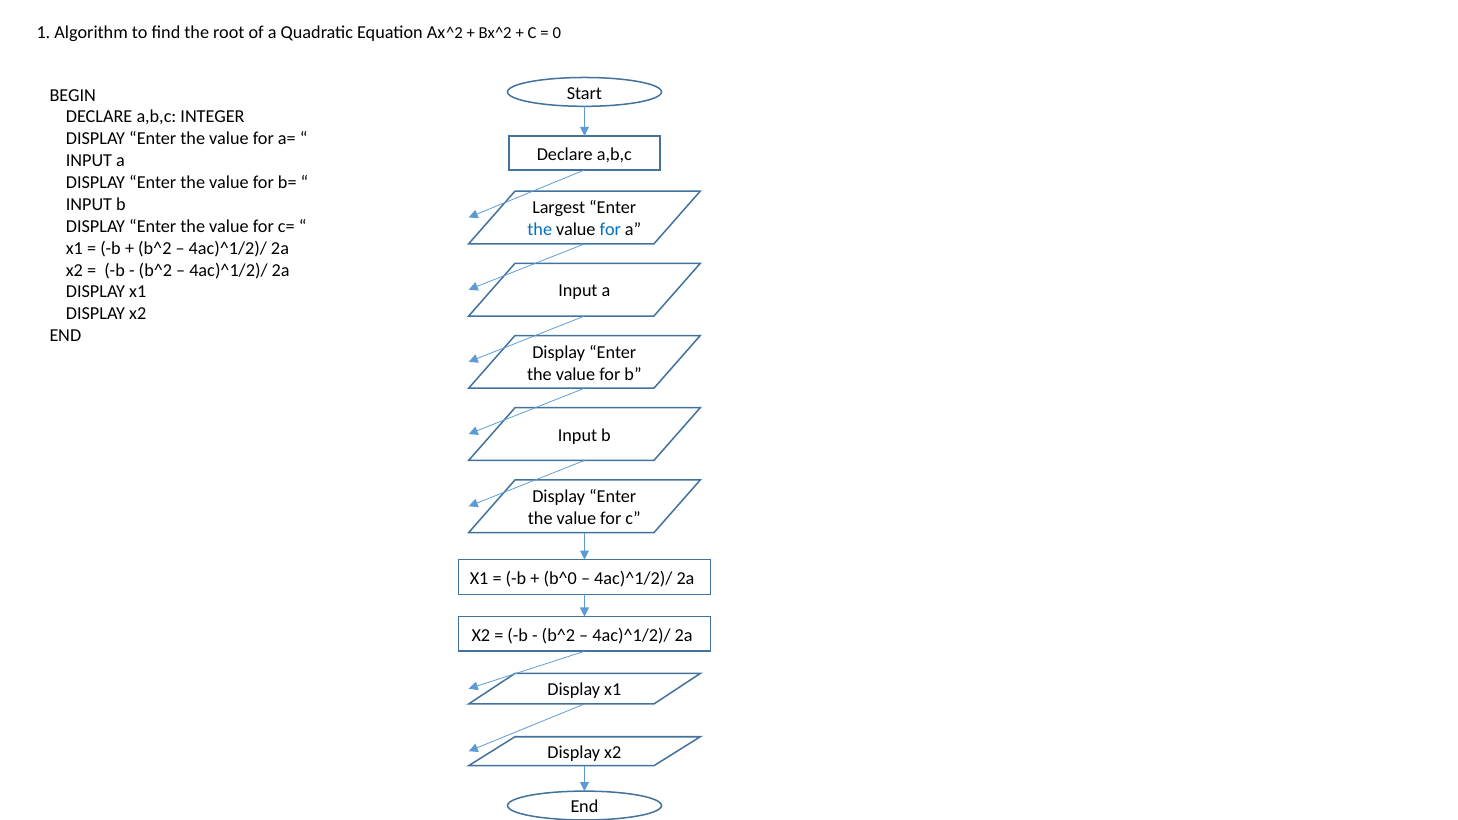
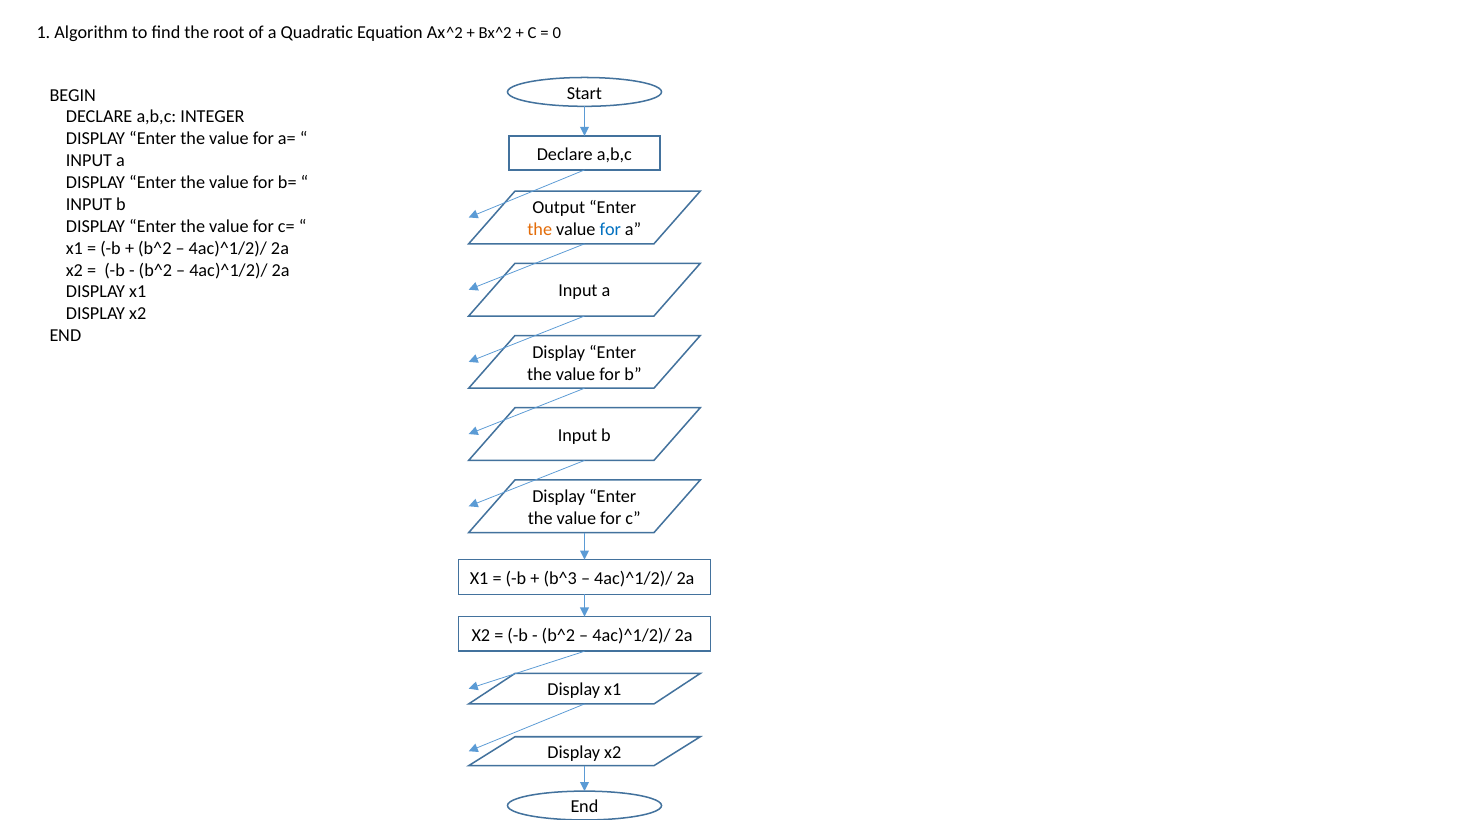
Largest: Largest -> Output
the at (540, 230) colour: blue -> orange
b^0: b^0 -> b^3
